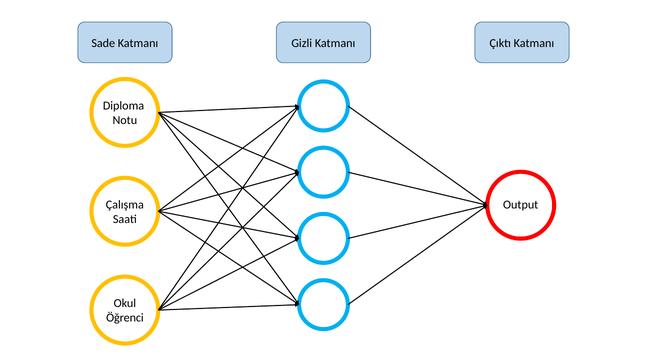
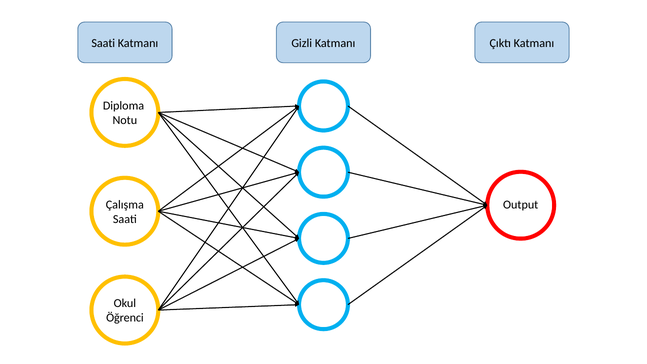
Sade at (103, 43): Sade -> Saati
